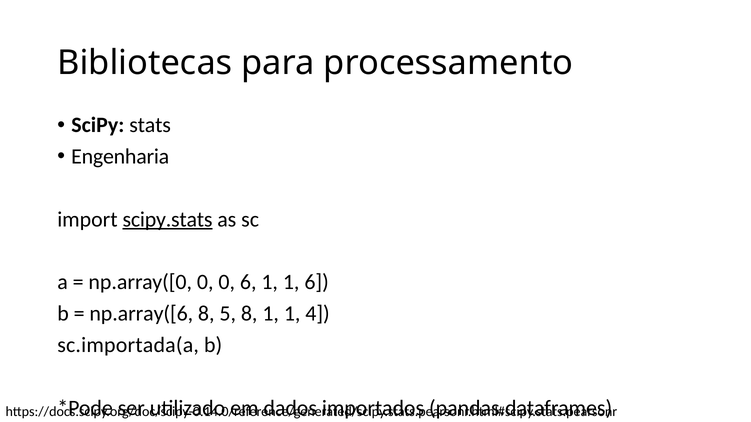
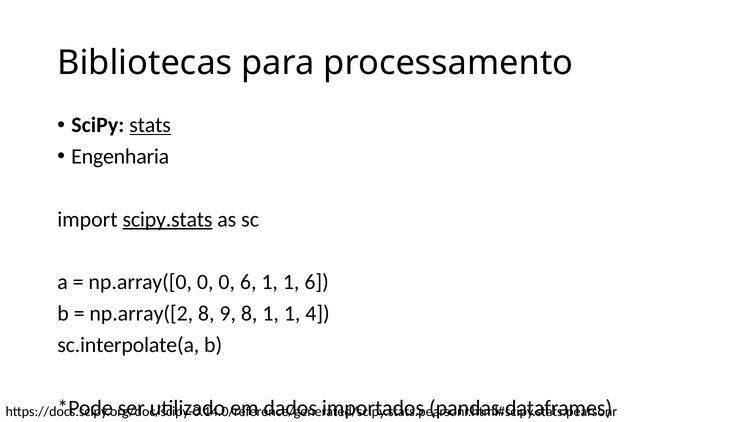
stats underline: none -> present
np.array([6: np.array([6 -> np.array([2
5: 5 -> 9
sc.importada(a: sc.importada(a -> sc.interpolate(a
